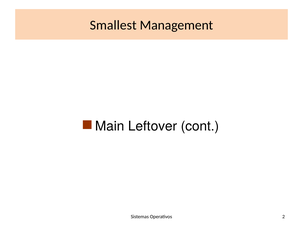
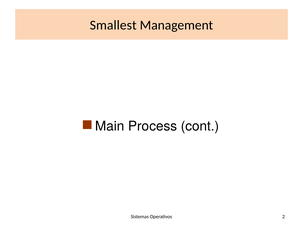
Leftover: Leftover -> Process
